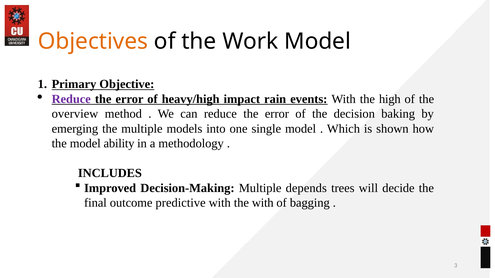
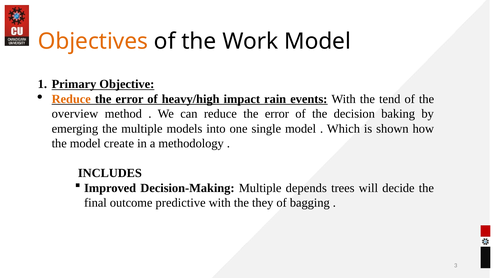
Reduce at (71, 99) colour: purple -> orange
high: high -> tend
ability: ability -> create
the with: with -> they
